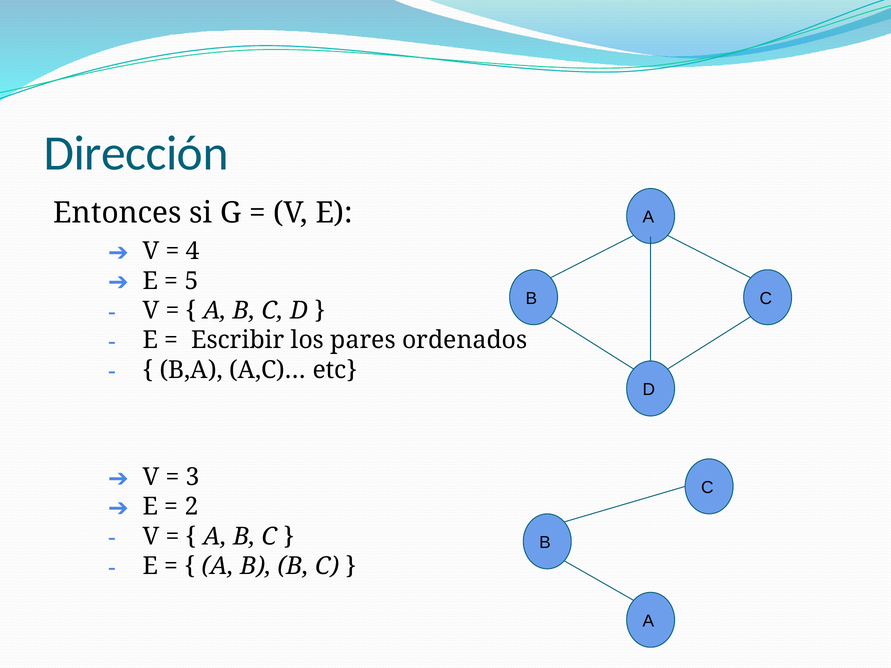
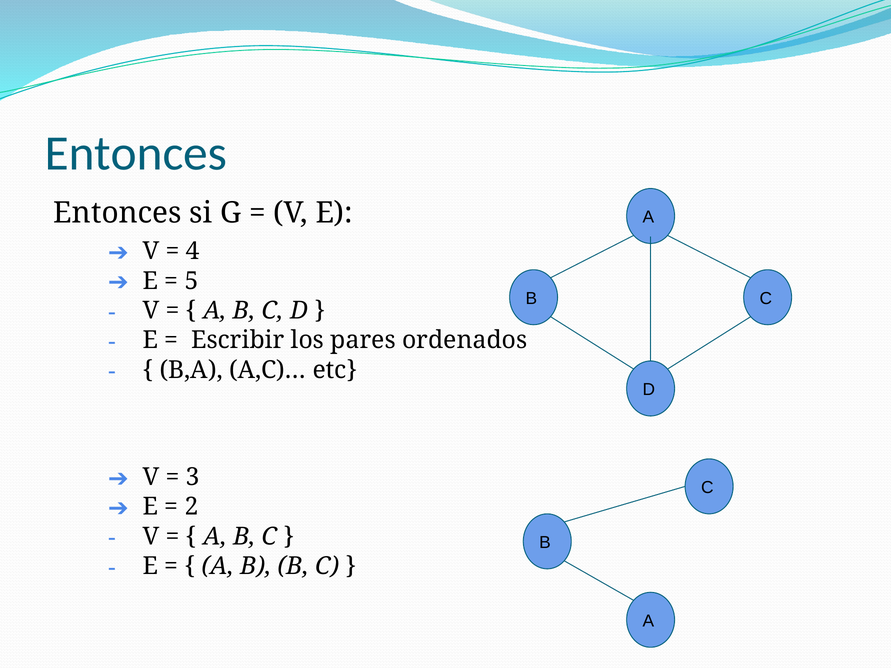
Dirección at (136, 154): Dirección -> Entonces
